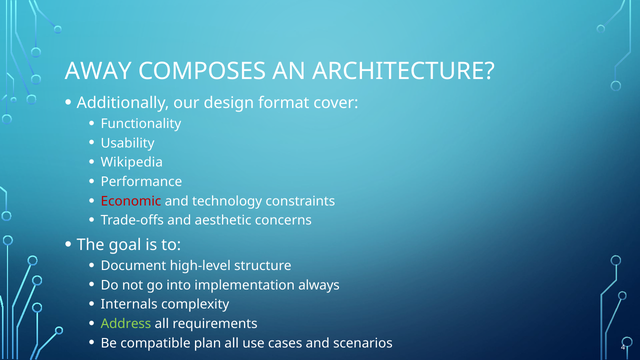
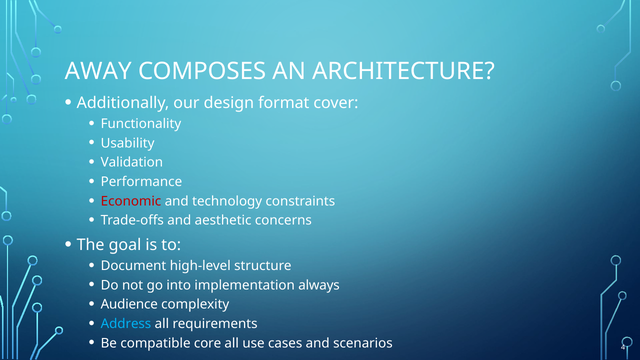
Wikipedia: Wikipedia -> Validation
Internals: Internals -> Audience
Address colour: light green -> light blue
plan: plan -> core
